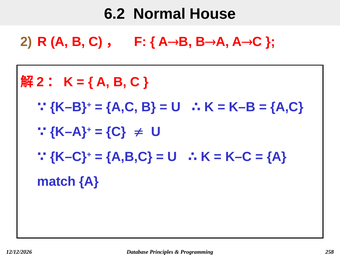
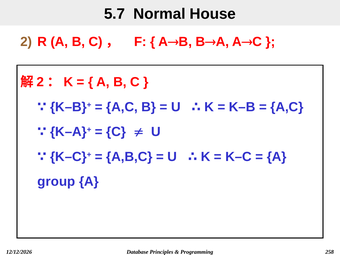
6.2: 6.2 -> 5.7
match: match -> group
